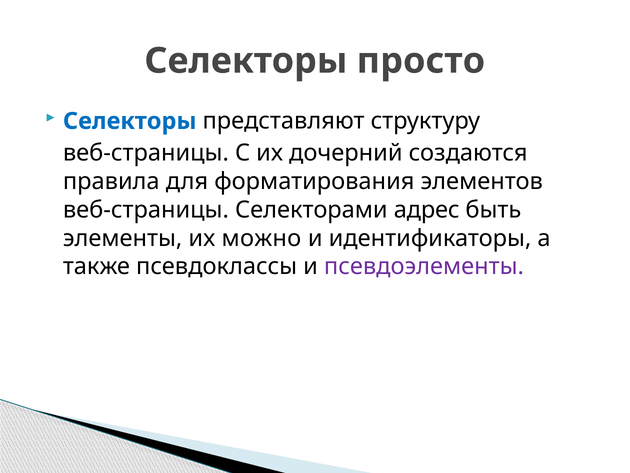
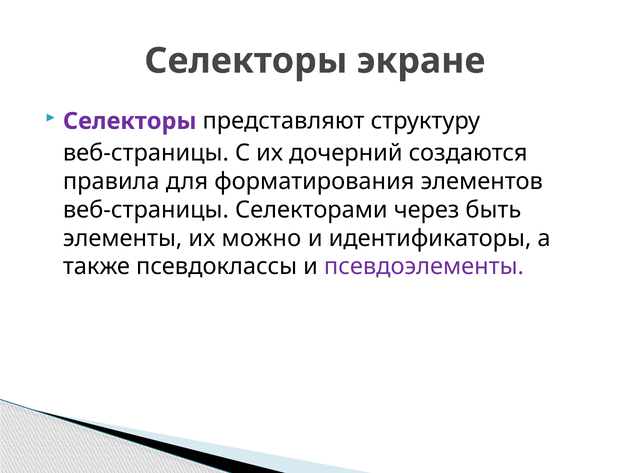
просто: просто -> экране
Селекторы at (130, 121) colour: blue -> purple
адрес: адрес -> через
